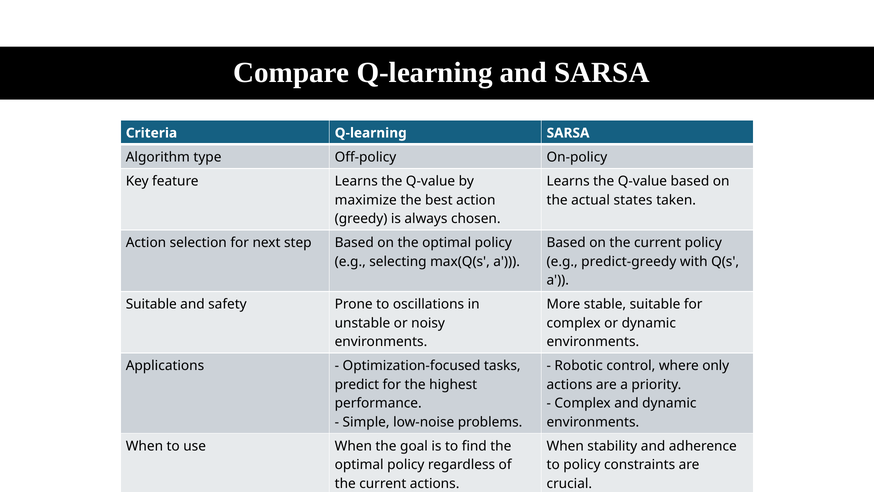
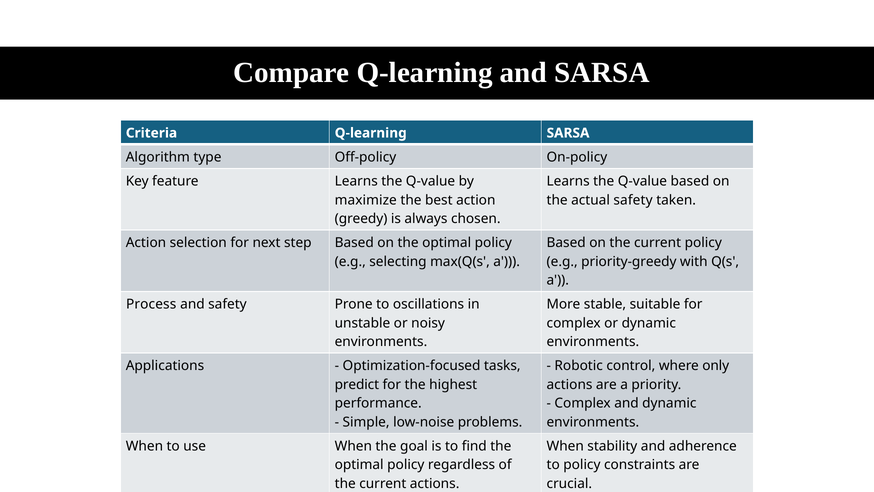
actual states: states -> safety
predict-greedy: predict-greedy -> priority-greedy
Suitable at (151, 304): Suitable -> Process
